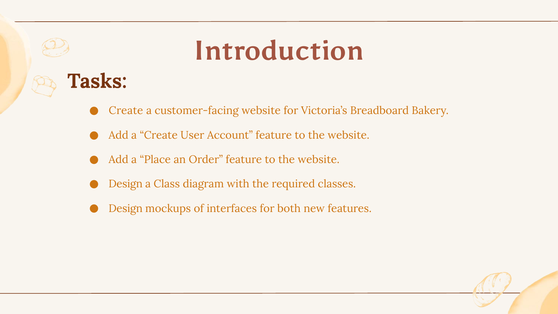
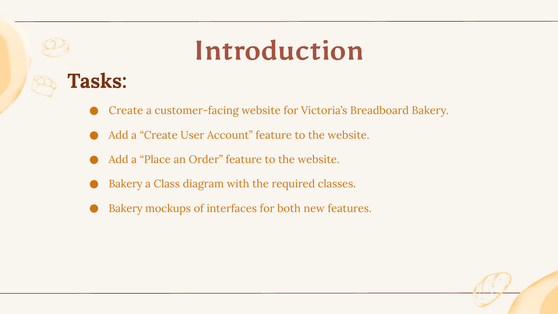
Design at (126, 184): Design -> Bakery
Design at (126, 208): Design -> Bakery
